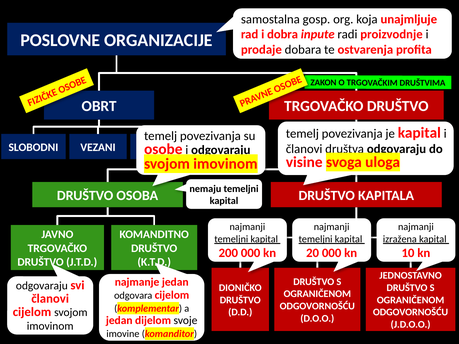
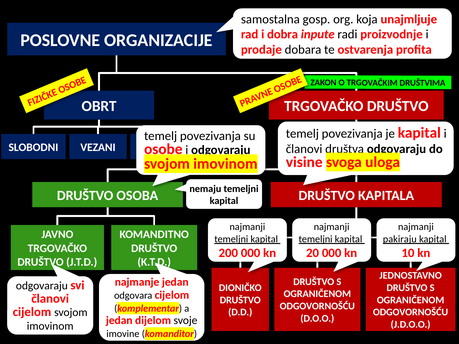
izražena: izražena -> pakiraju
